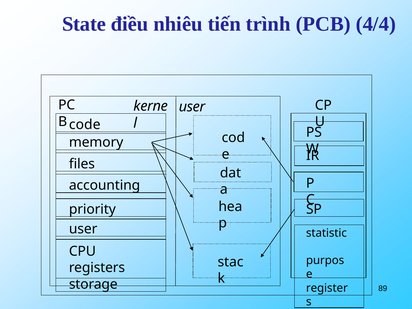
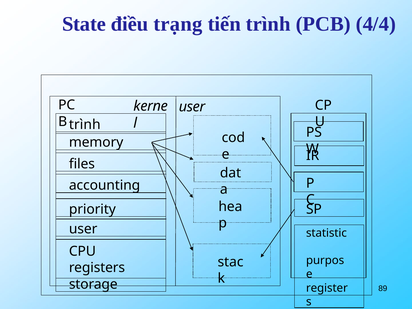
nhiêu: nhiêu -> trạng
code at (85, 125): code -> trình
